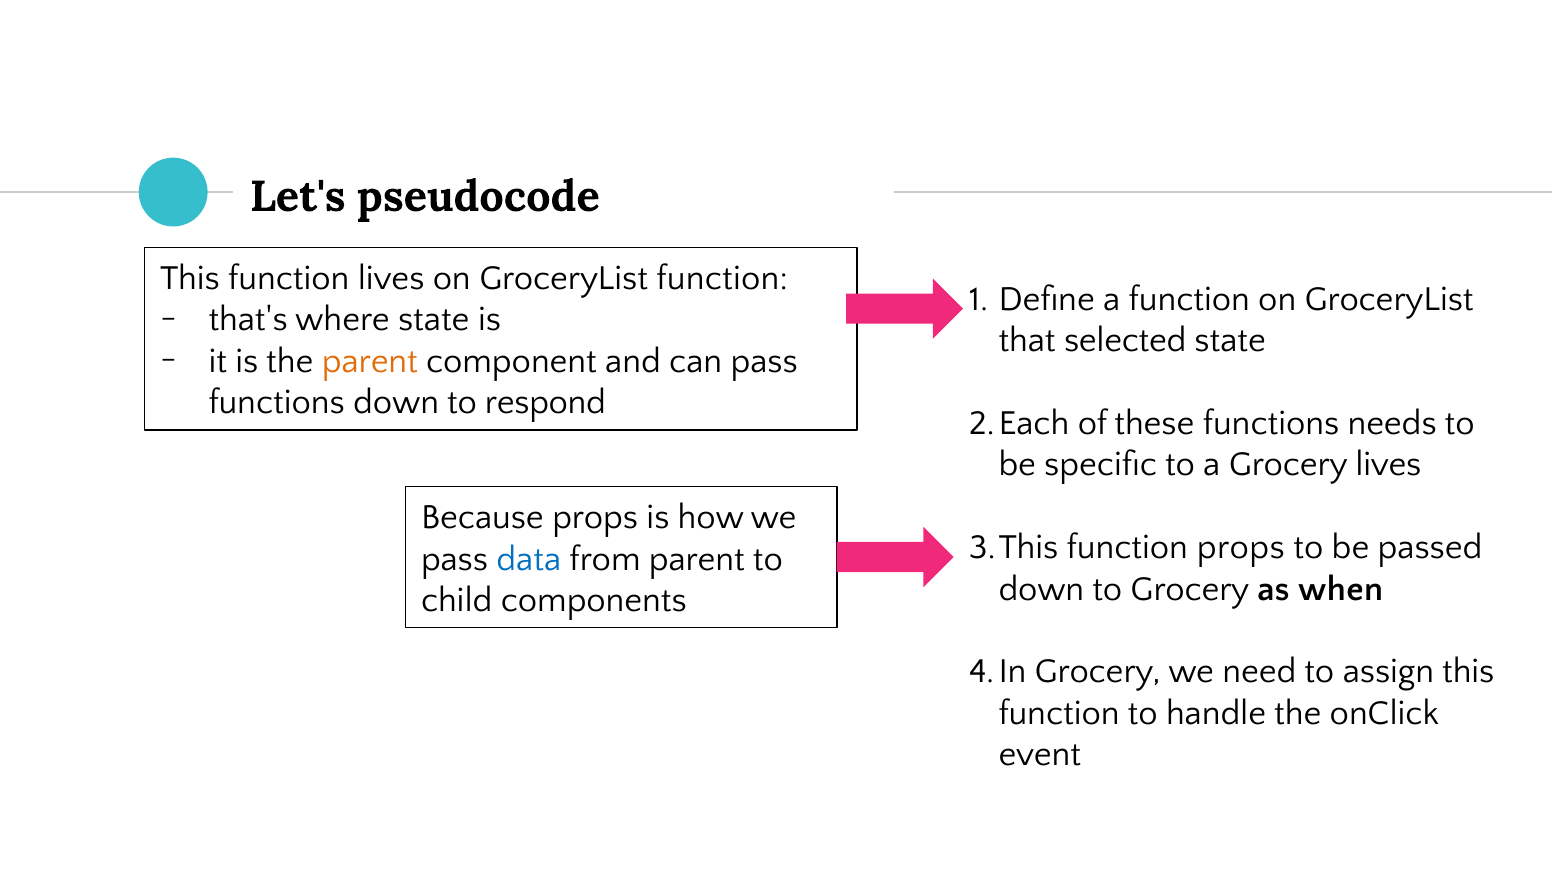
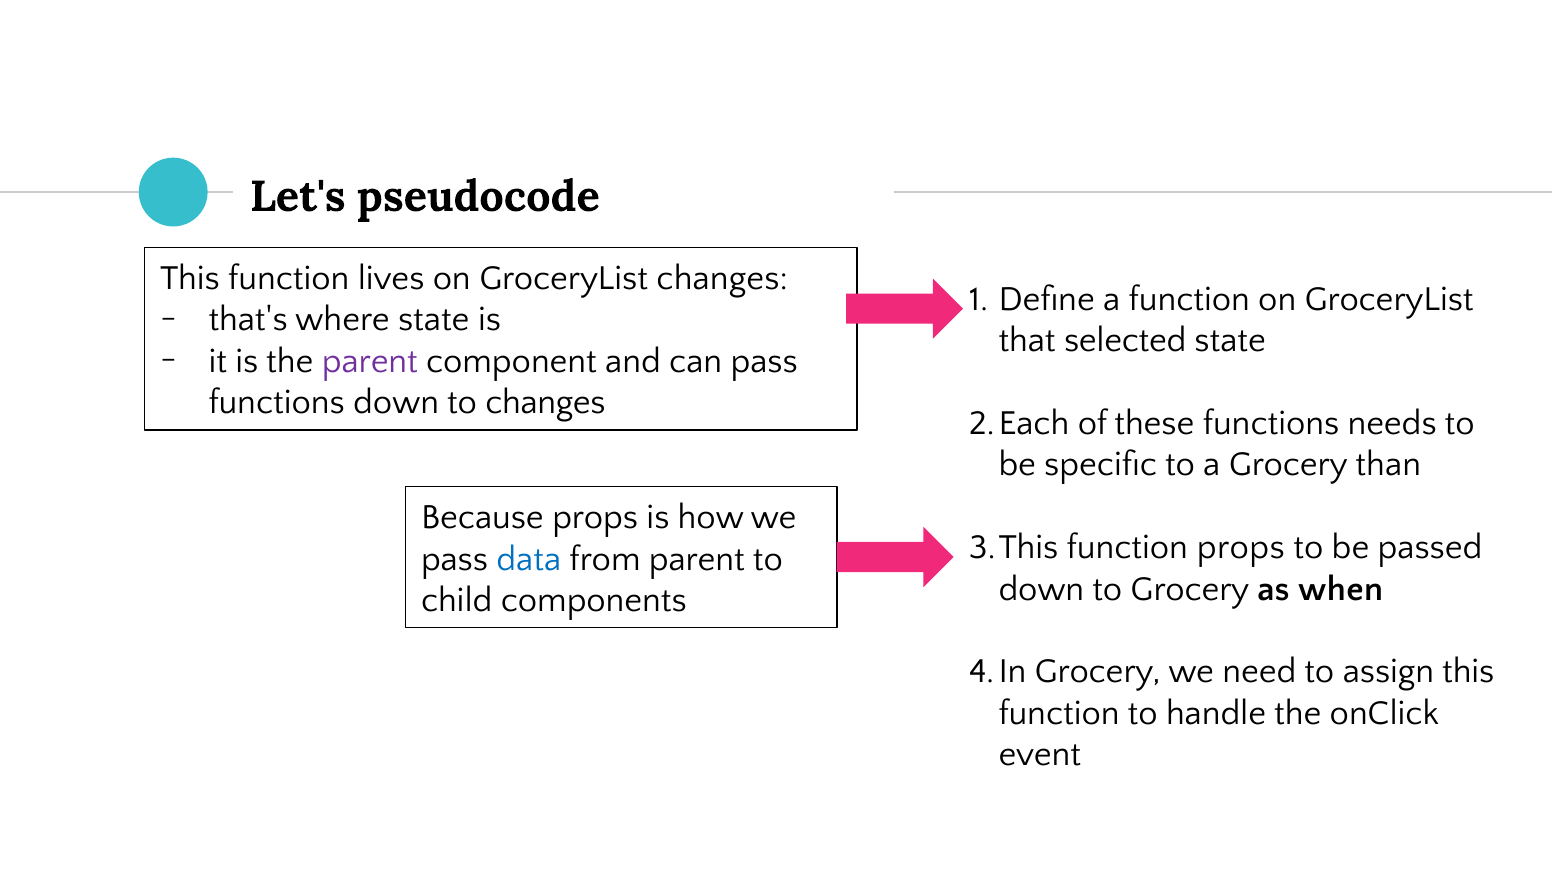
GroceryList function: function -> changes
parent at (370, 361) colour: orange -> purple
to respond: respond -> changes
Grocery lives: lives -> than
